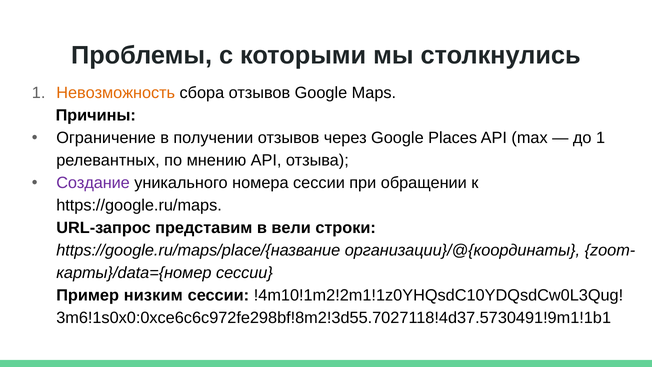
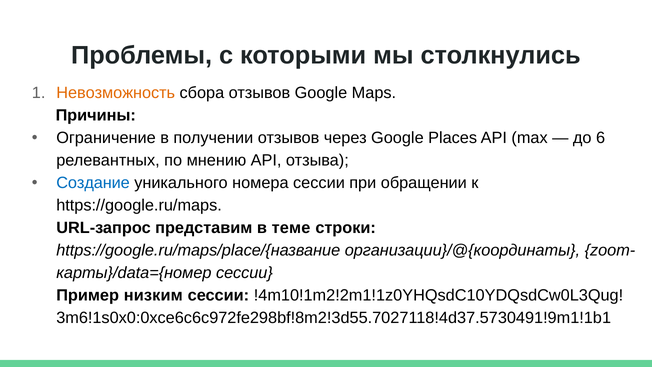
до 1: 1 -> 6
Создание colour: purple -> blue
вели: вели -> теме
